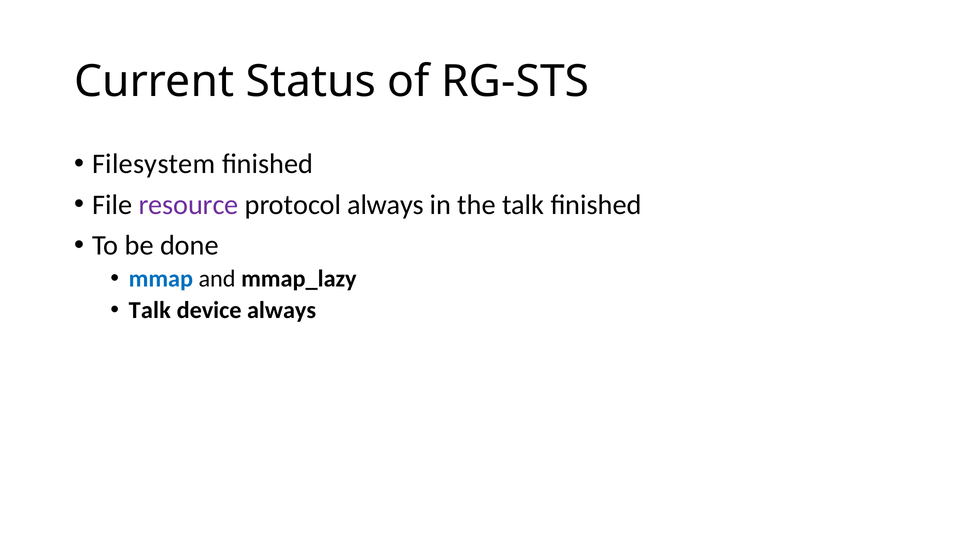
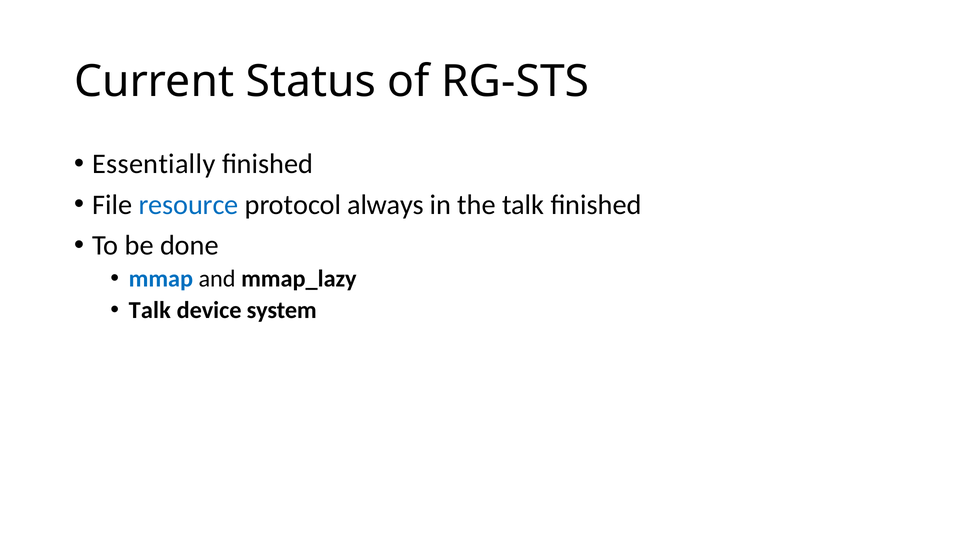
Filesystem: Filesystem -> Essentially
resource colour: purple -> blue
device always: always -> system
